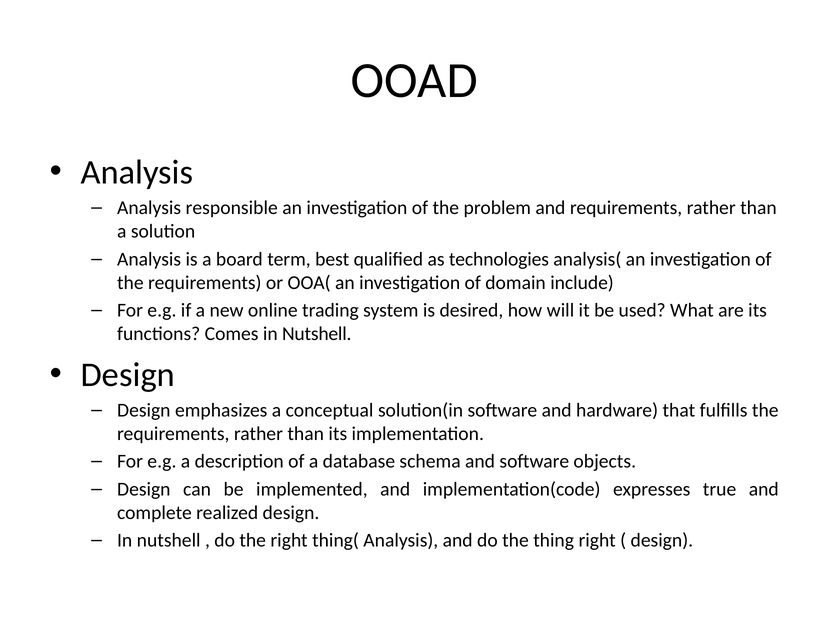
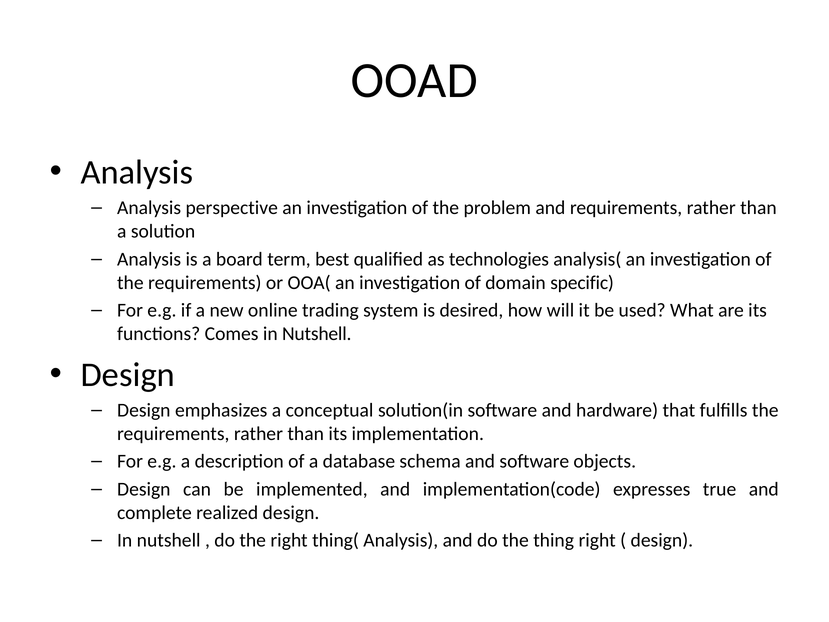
responsible: responsible -> perspective
include: include -> specific
